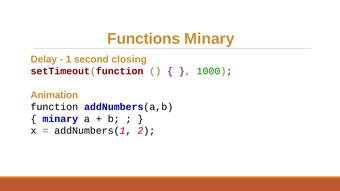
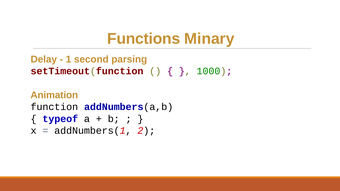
closing: closing -> parsing
minary at (60, 119): minary -> typeof
